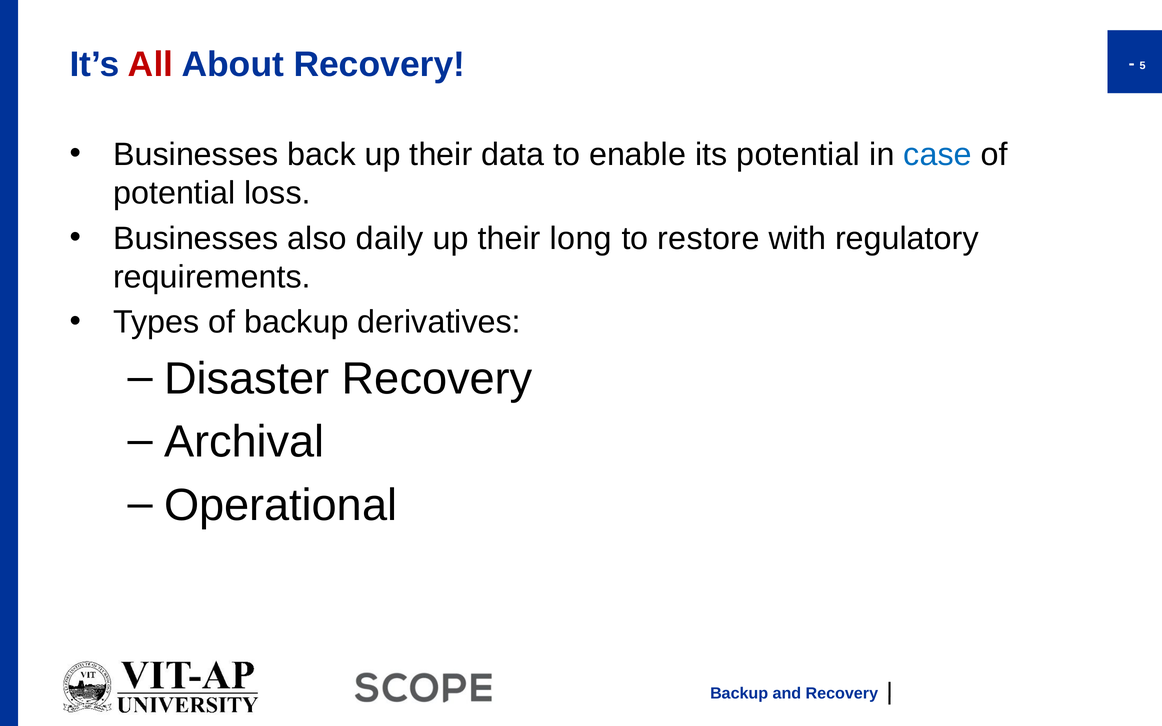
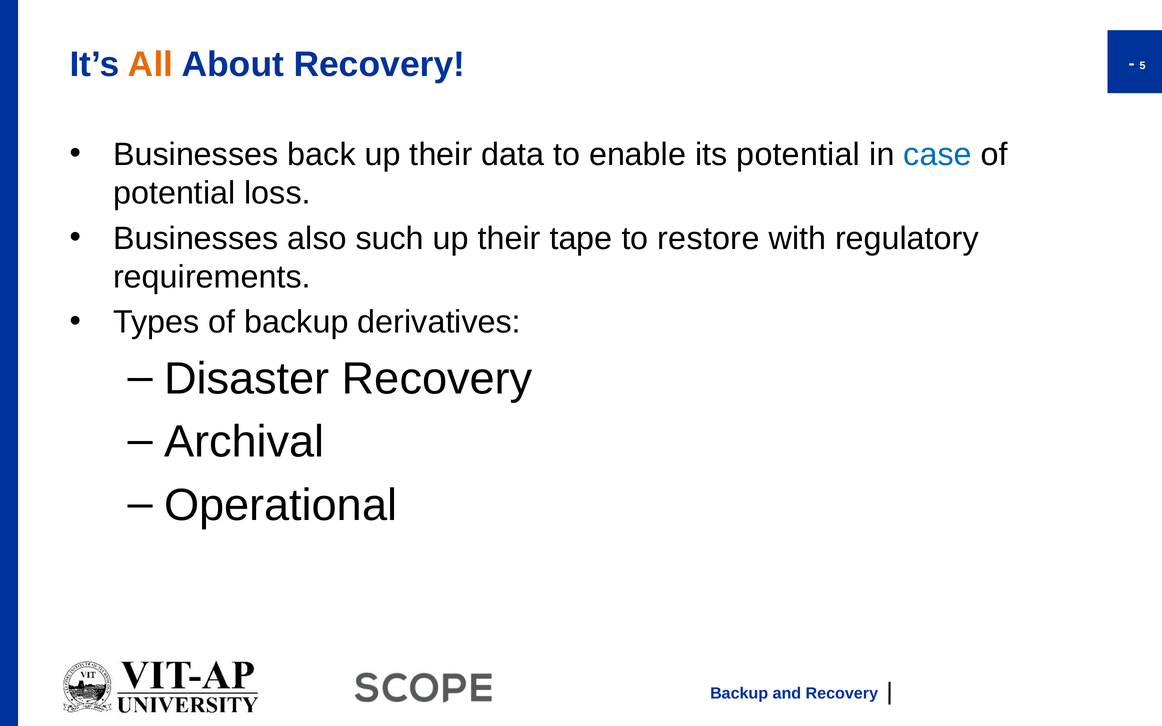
All colour: red -> orange
daily: daily -> such
long: long -> tape
